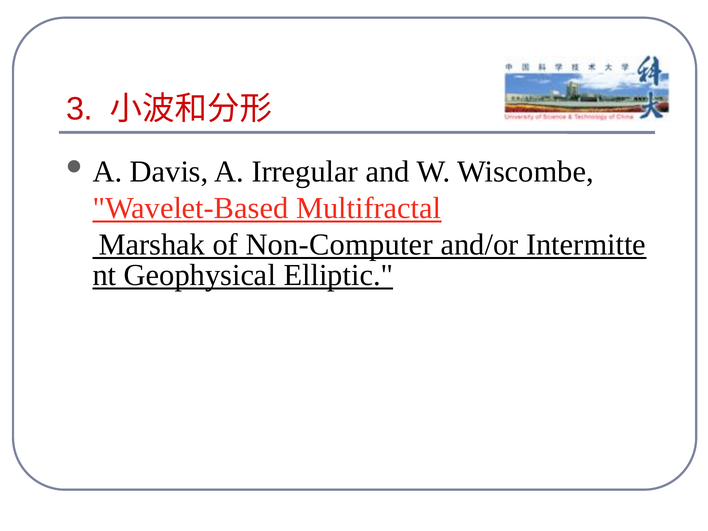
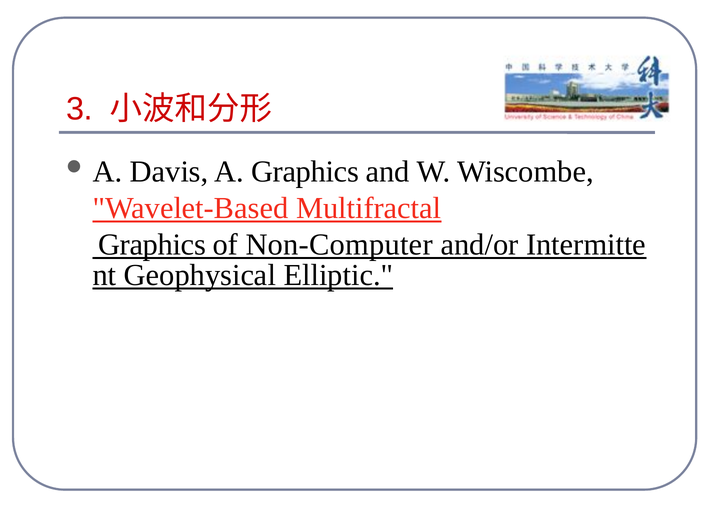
A Irregular: Irregular -> Graphics
Marshak at (152, 245): Marshak -> Graphics
